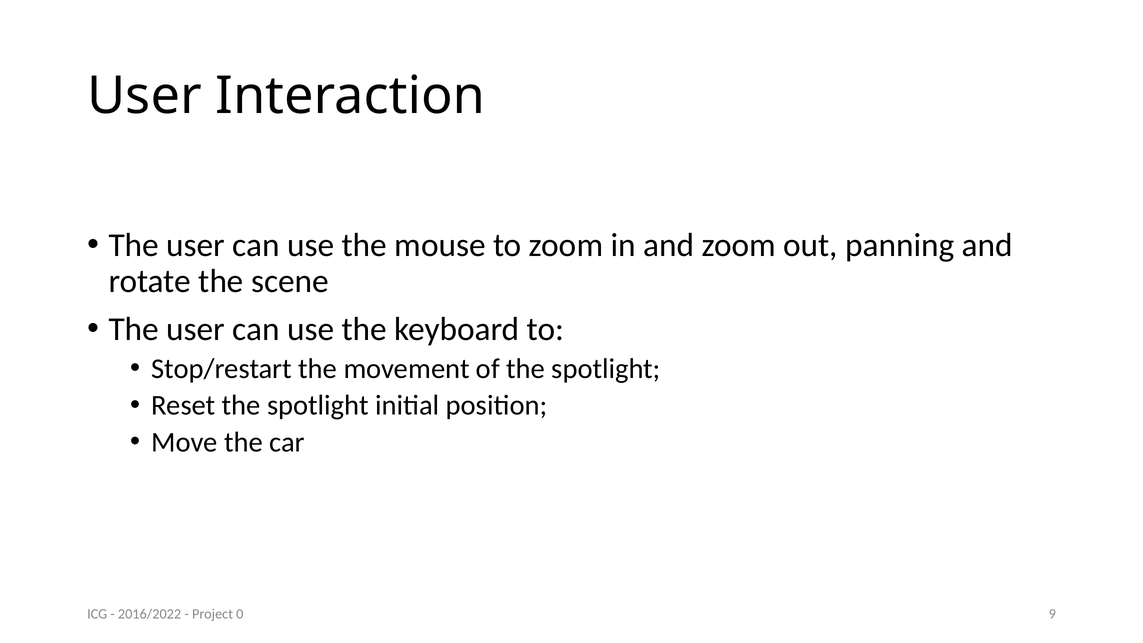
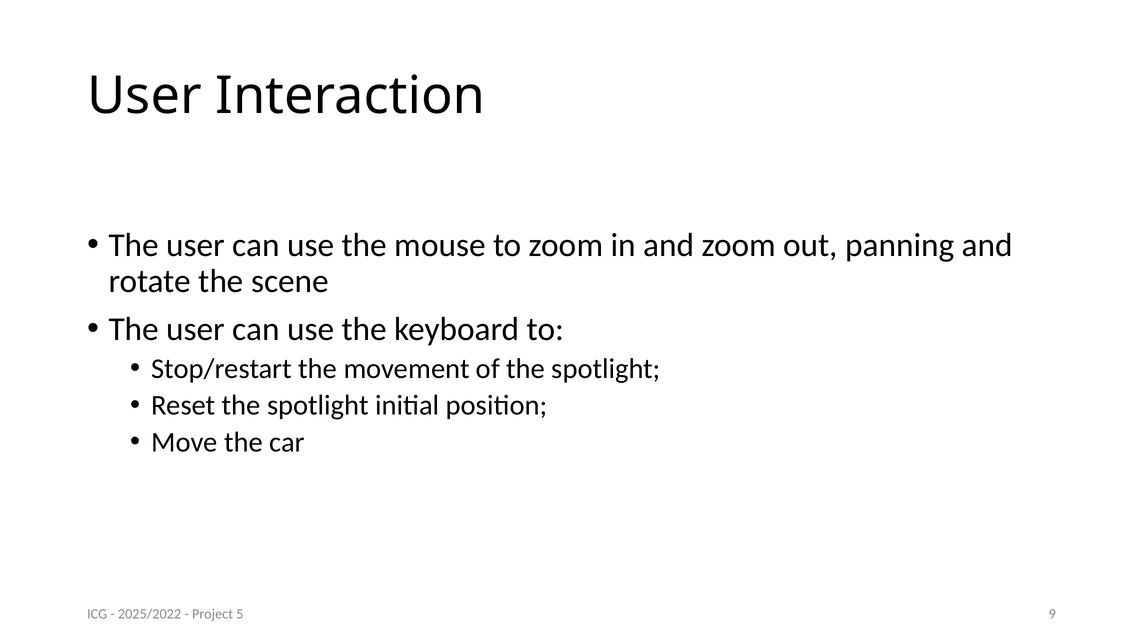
2016/2022: 2016/2022 -> 2025/2022
0: 0 -> 5
